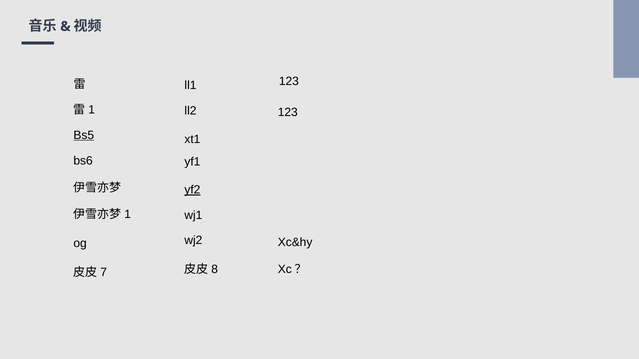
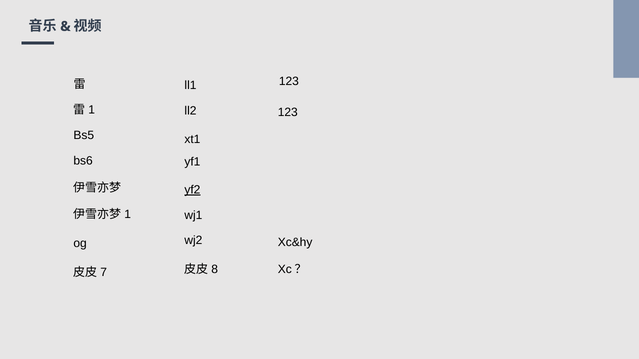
Bs5 underline: present -> none
